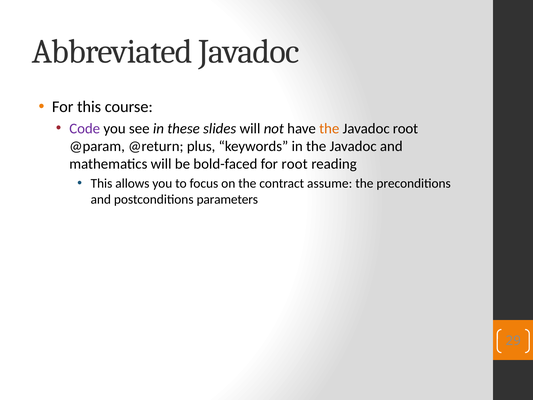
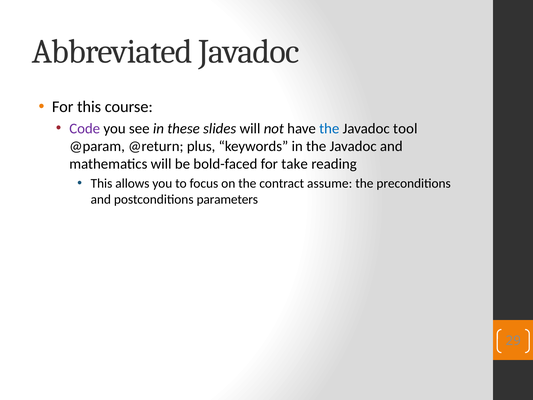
the at (329, 128) colour: orange -> blue
Javadoc root: root -> tool
for root: root -> take
